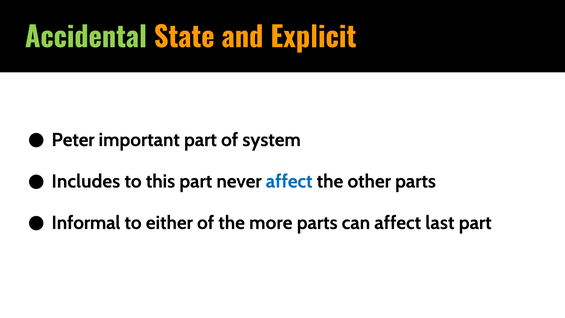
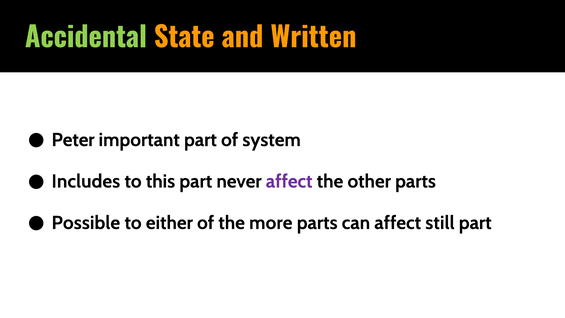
Explicit: Explicit -> Written
affect at (289, 181) colour: blue -> purple
Informal: Informal -> Possible
last: last -> still
